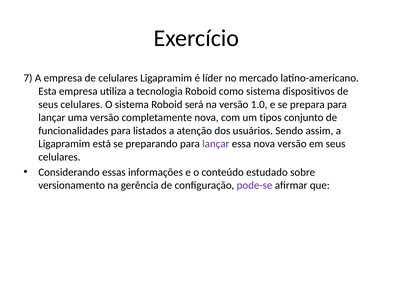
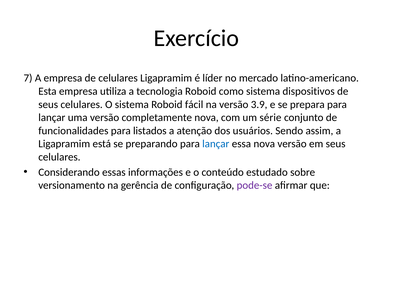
será: será -> fácil
1.0: 1.0 -> 3.9
tipos: tipos -> série
lançar at (216, 144) colour: purple -> blue
